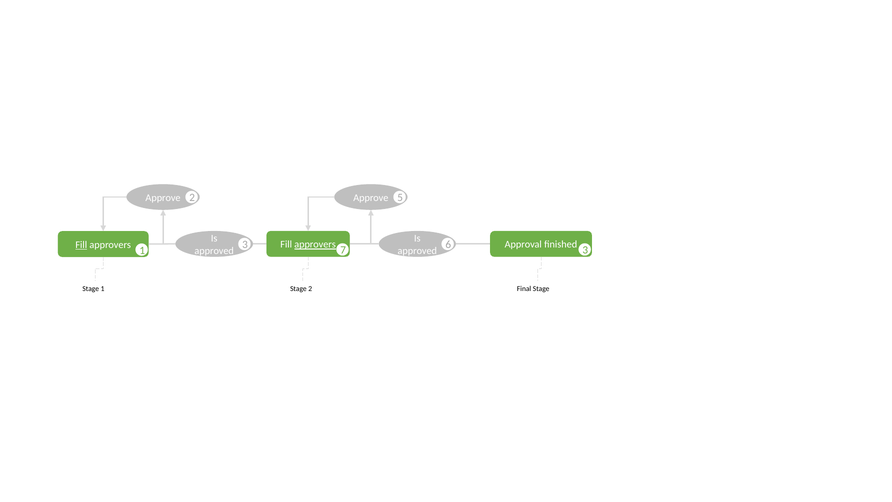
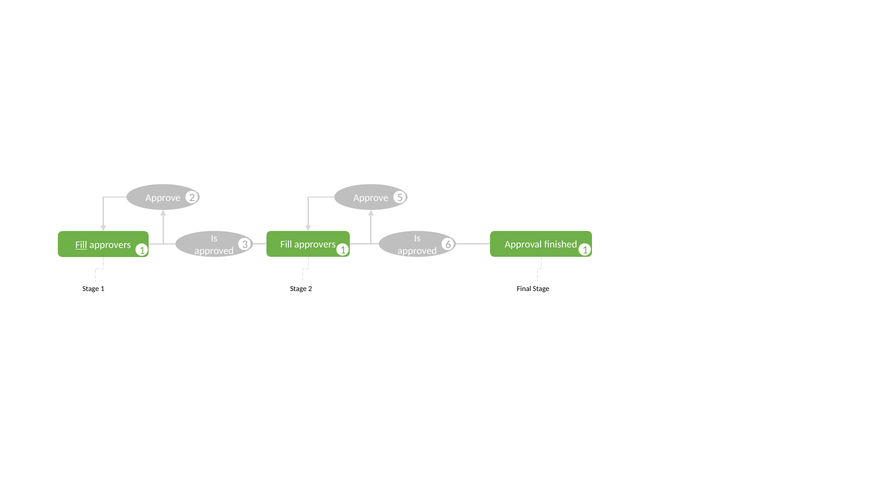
3 7: 7 -> 1
6 3: 3 -> 1
approvers at (315, 244) underline: present -> none
